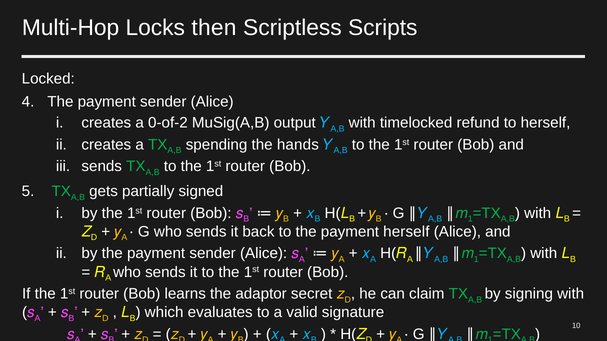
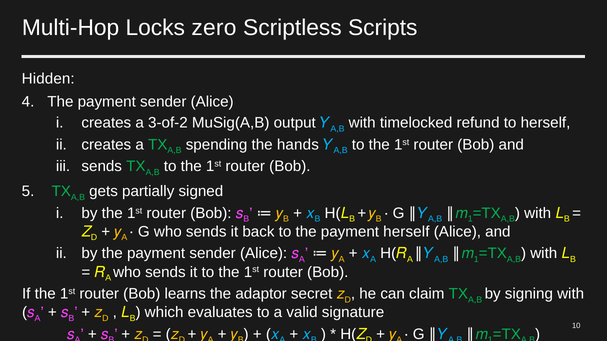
then: then -> zero
Locked: Locked -> Hidden
0-of-2: 0-of-2 -> 3-of-2
